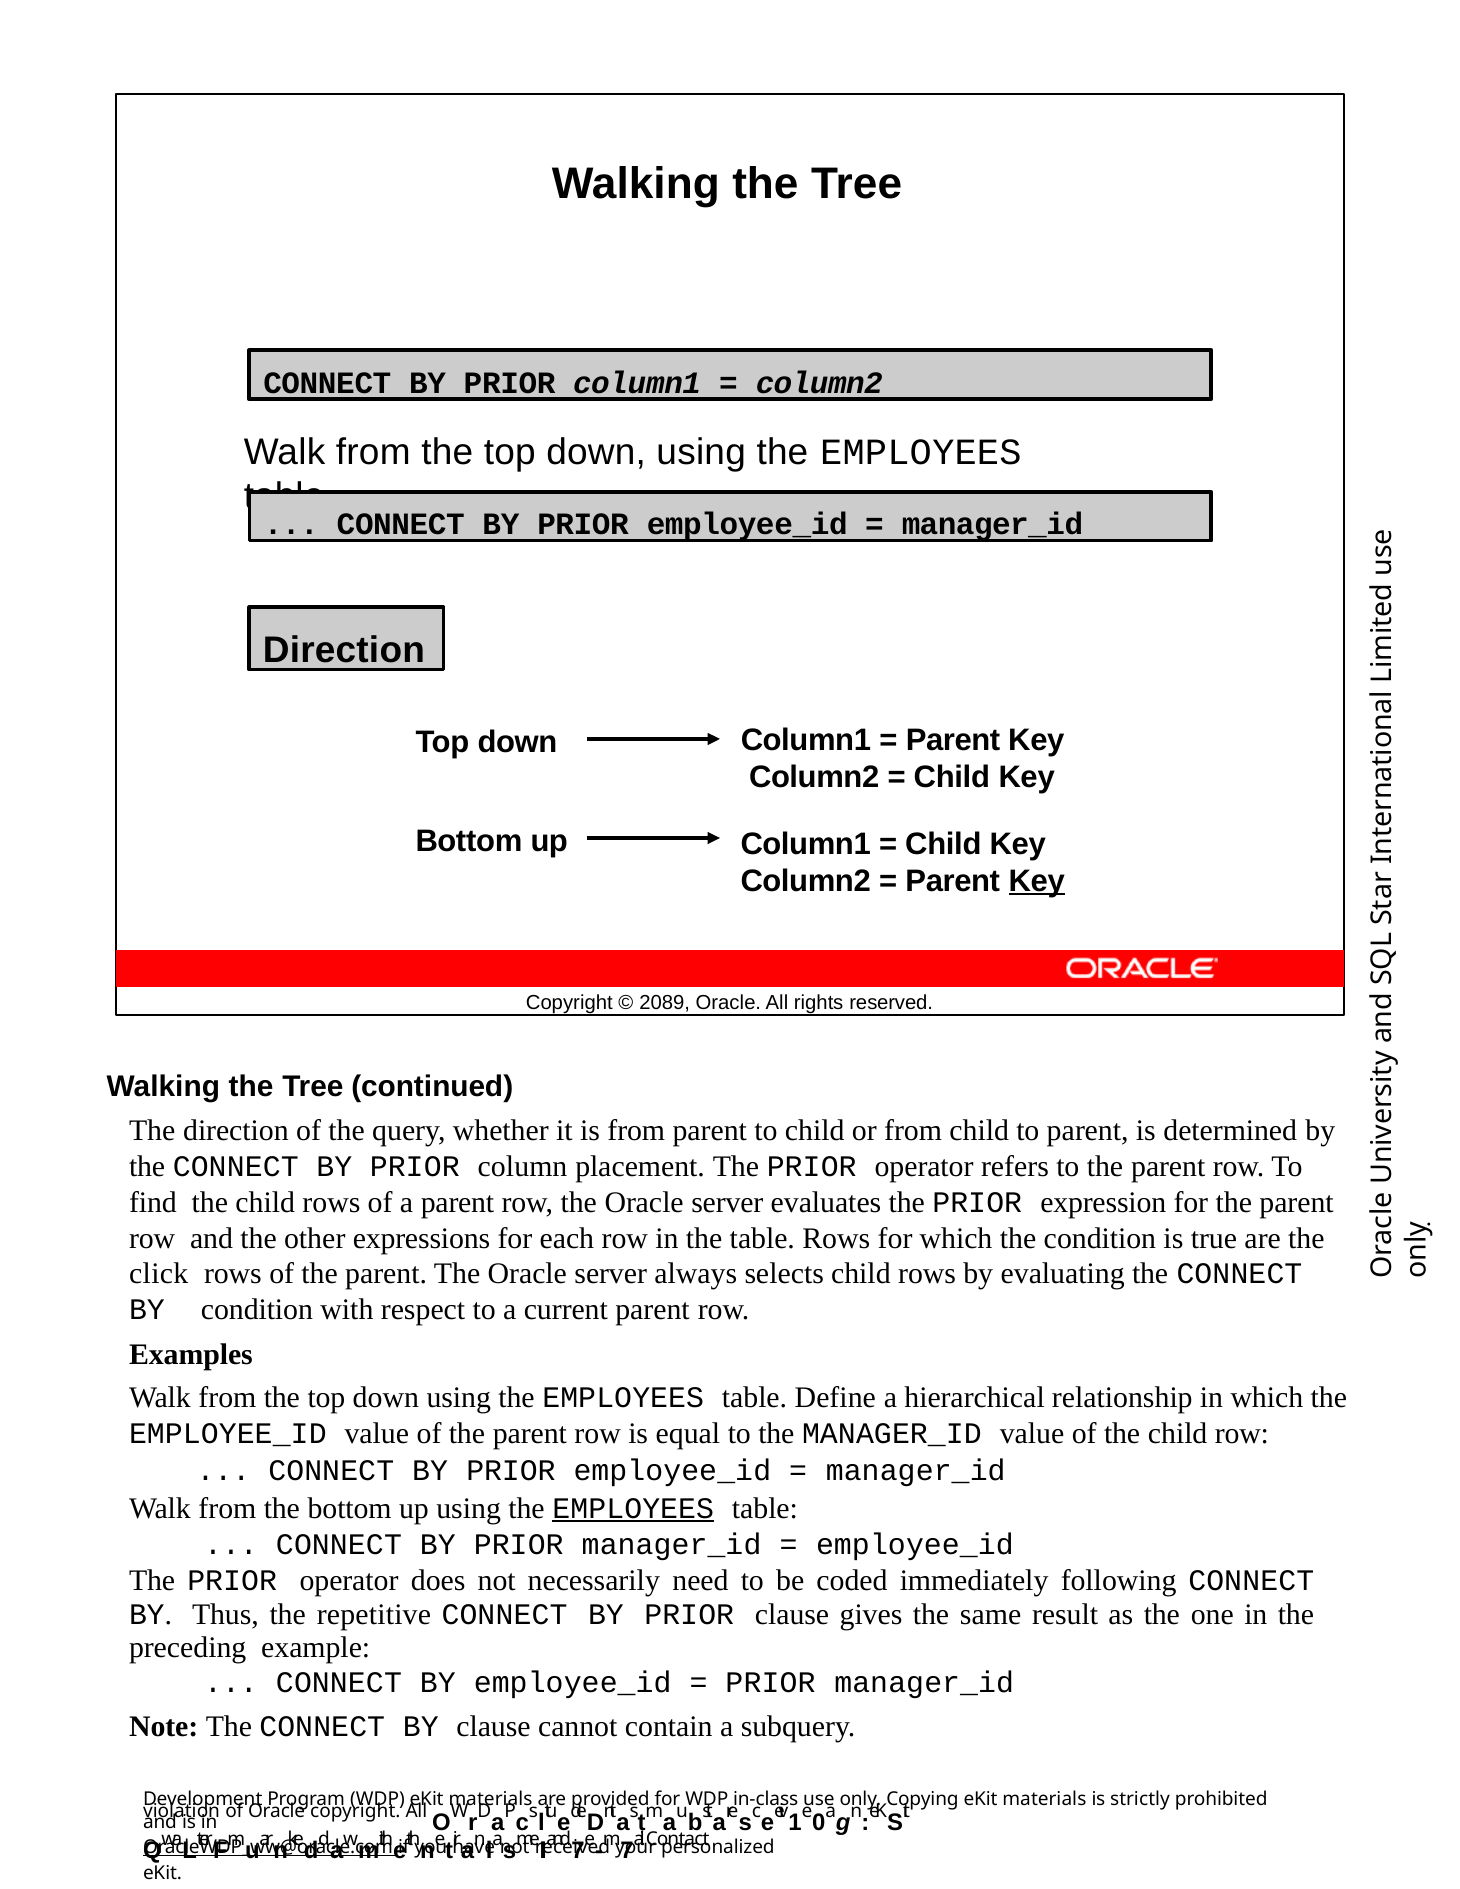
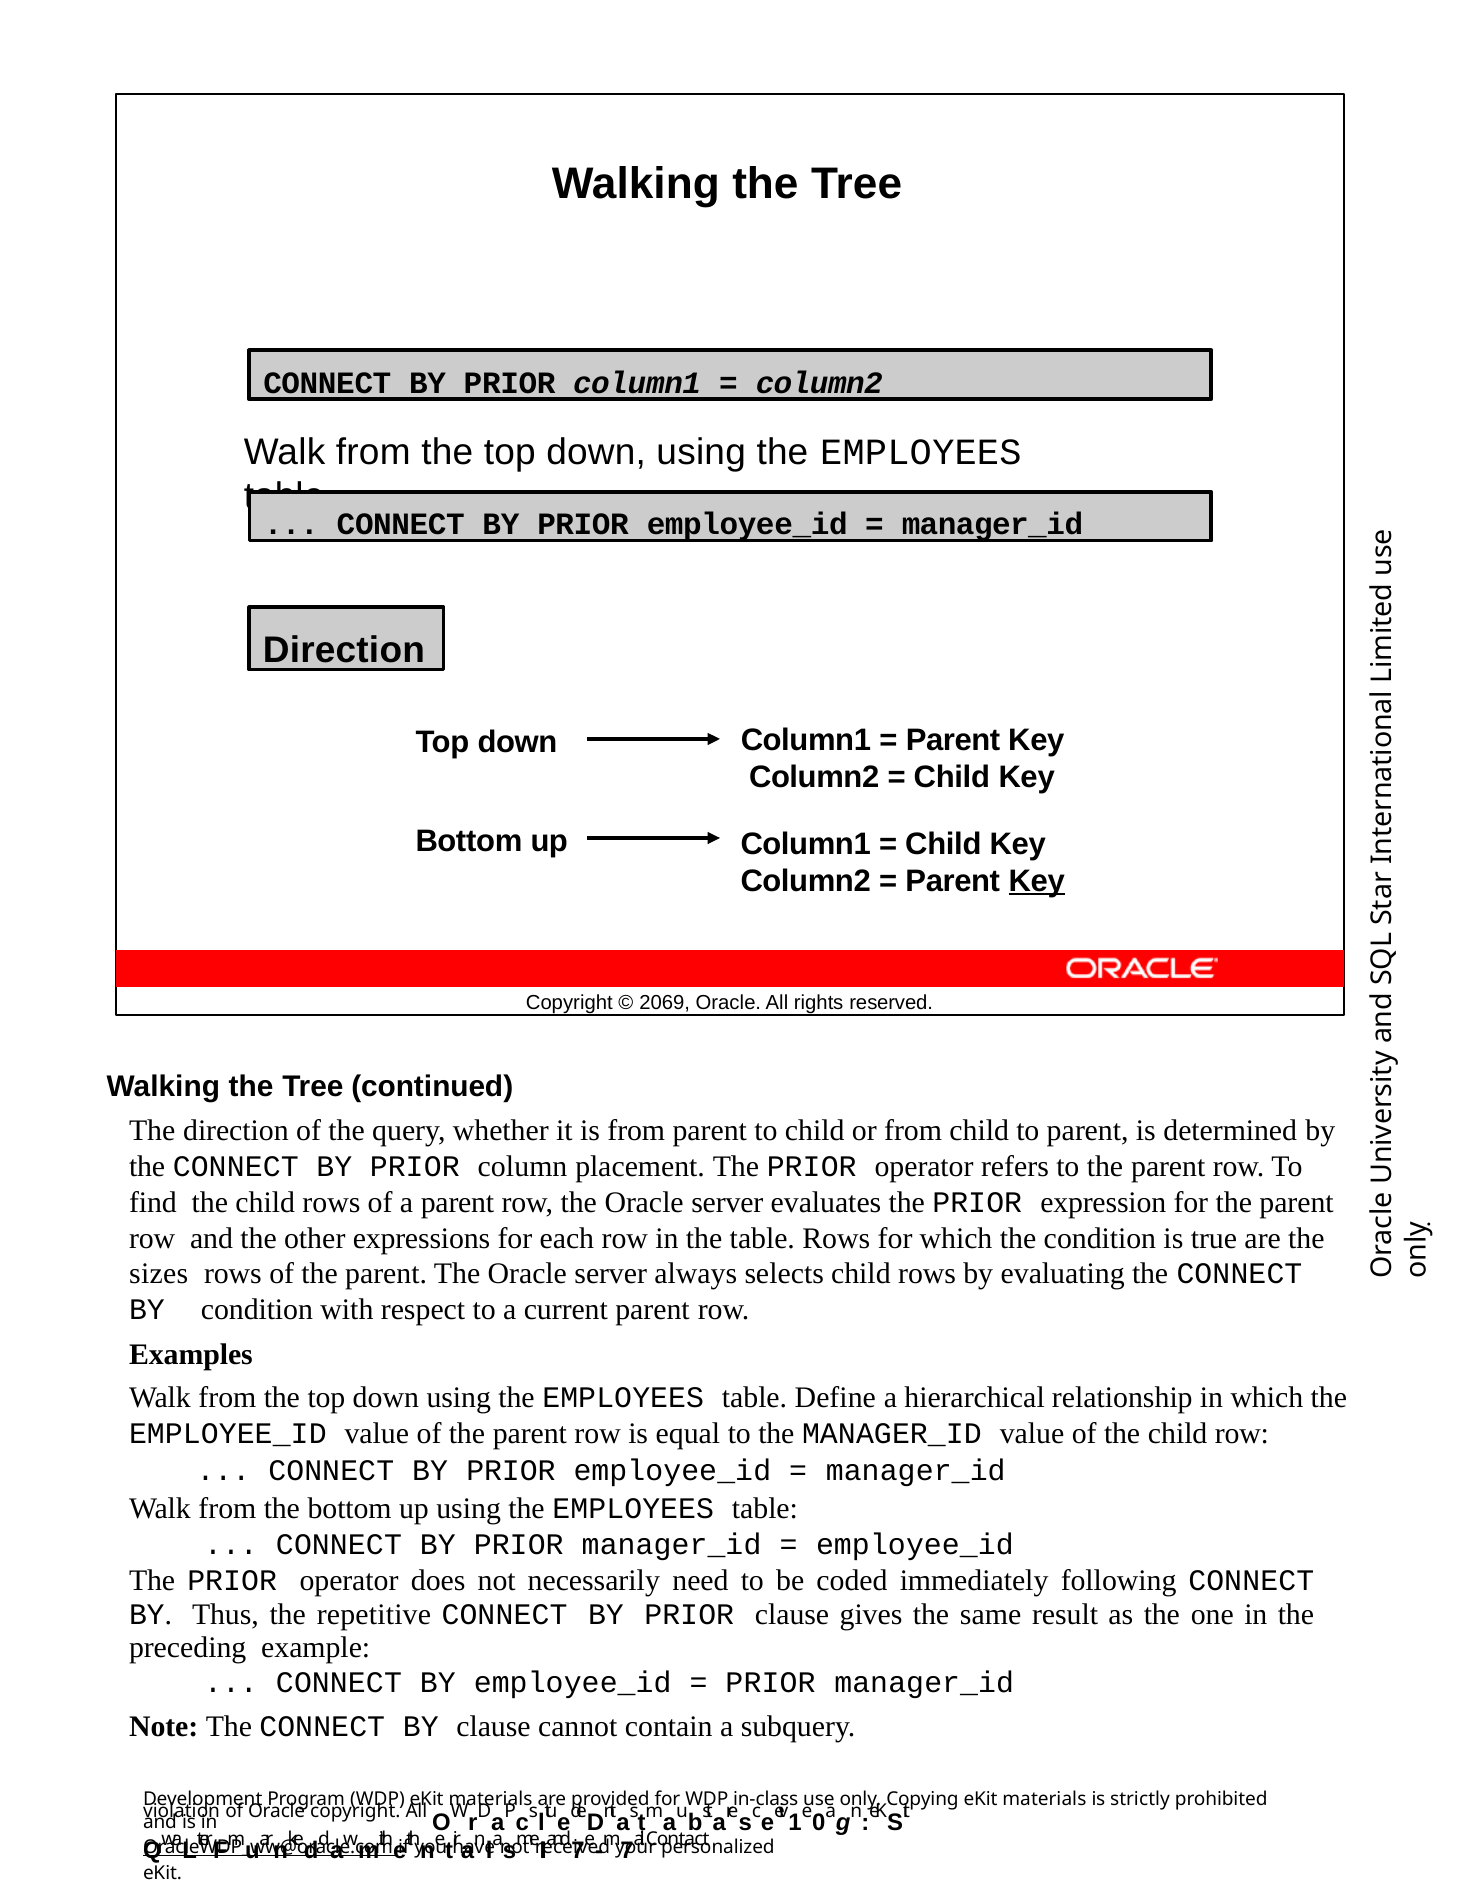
2089: 2089 -> 2069
click: click -> sizes
EMPLOYEES at (633, 1509) underline: present -> none
